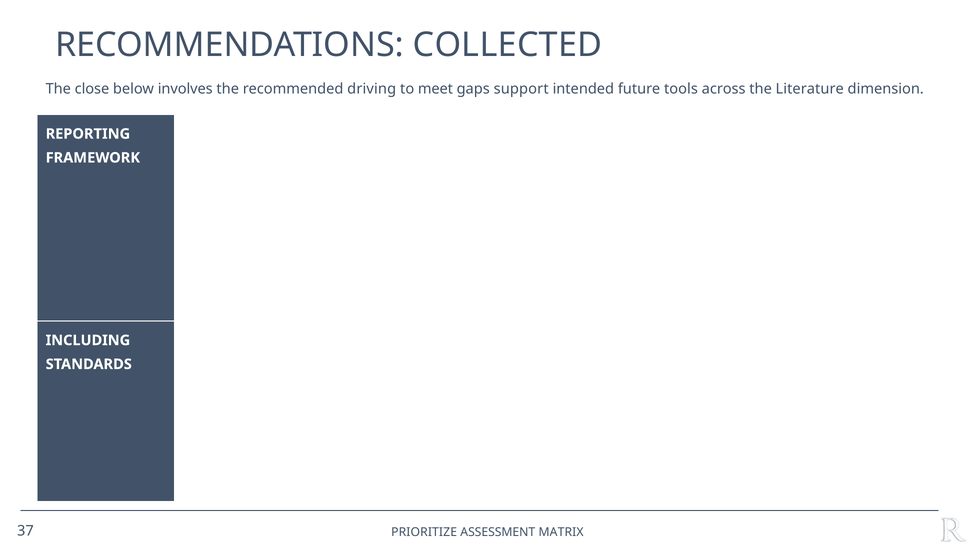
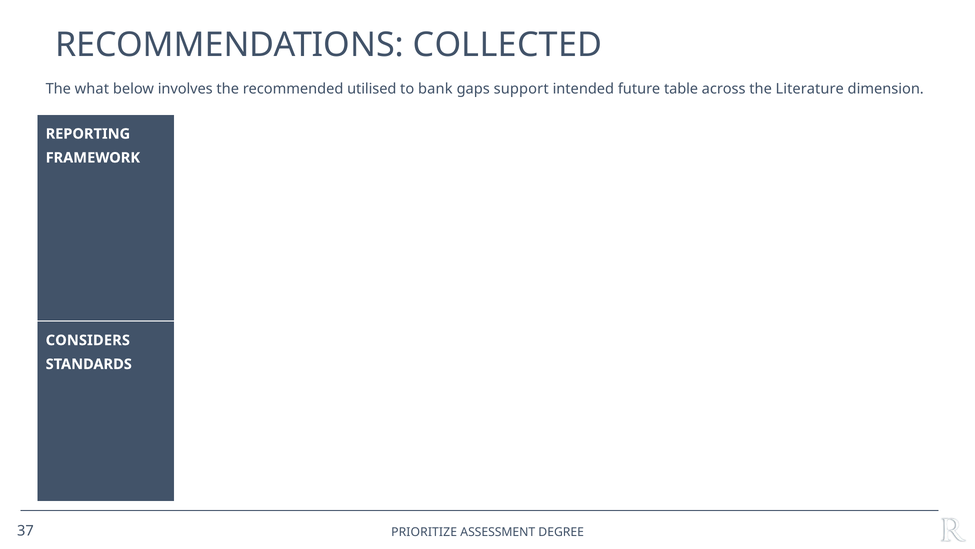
close: close -> what
driving: driving -> utilised
meet: meet -> bank
tools: tools -> table
INCLUDING: INCLUDING -> CONSIDERS
MATRIX: MATRIX -> DEGREE
